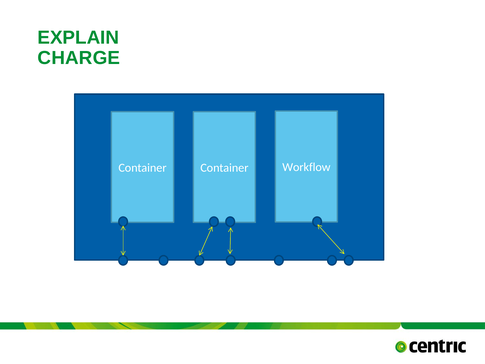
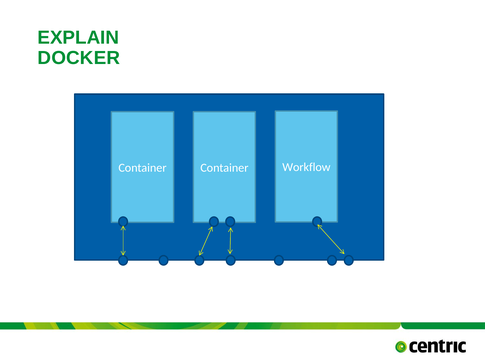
CHARGE: CHARGE -> DOCKER
